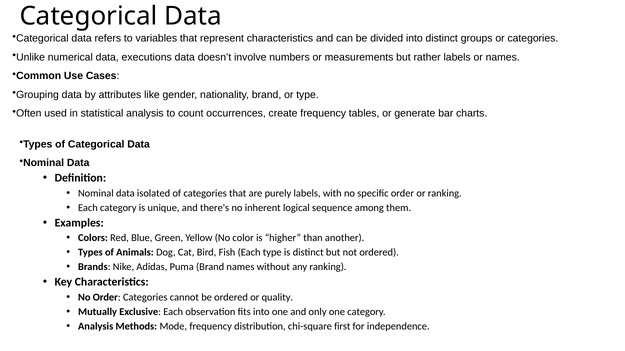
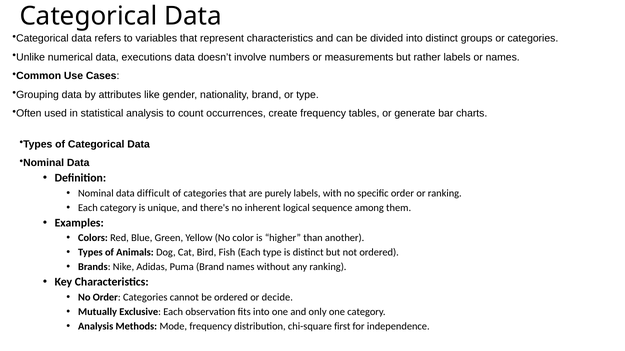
isolated: isolated -> difficult
quality: quality -> decide
